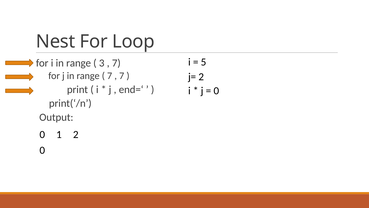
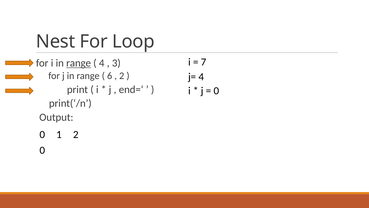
5: 5 -> 7
range at (79, 63) underline: none -> present
3 at (102, 63): 3 -> 4
7 at (116, 63): 7 -> 3
7 at (110, 76): 7 -> 6
7 at (122, 76): 7 -> 2
j= 2: 2 -> 4
